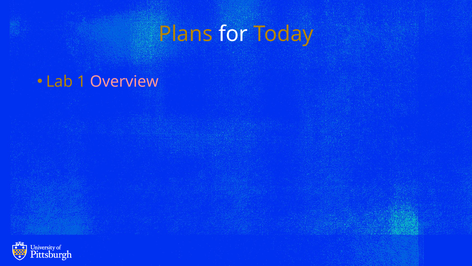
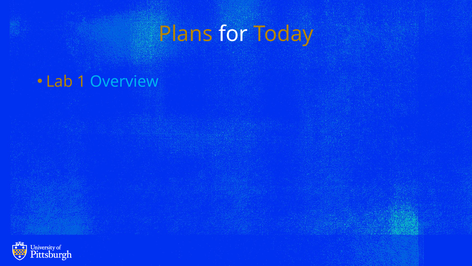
Overview colour: pink -> light blue
